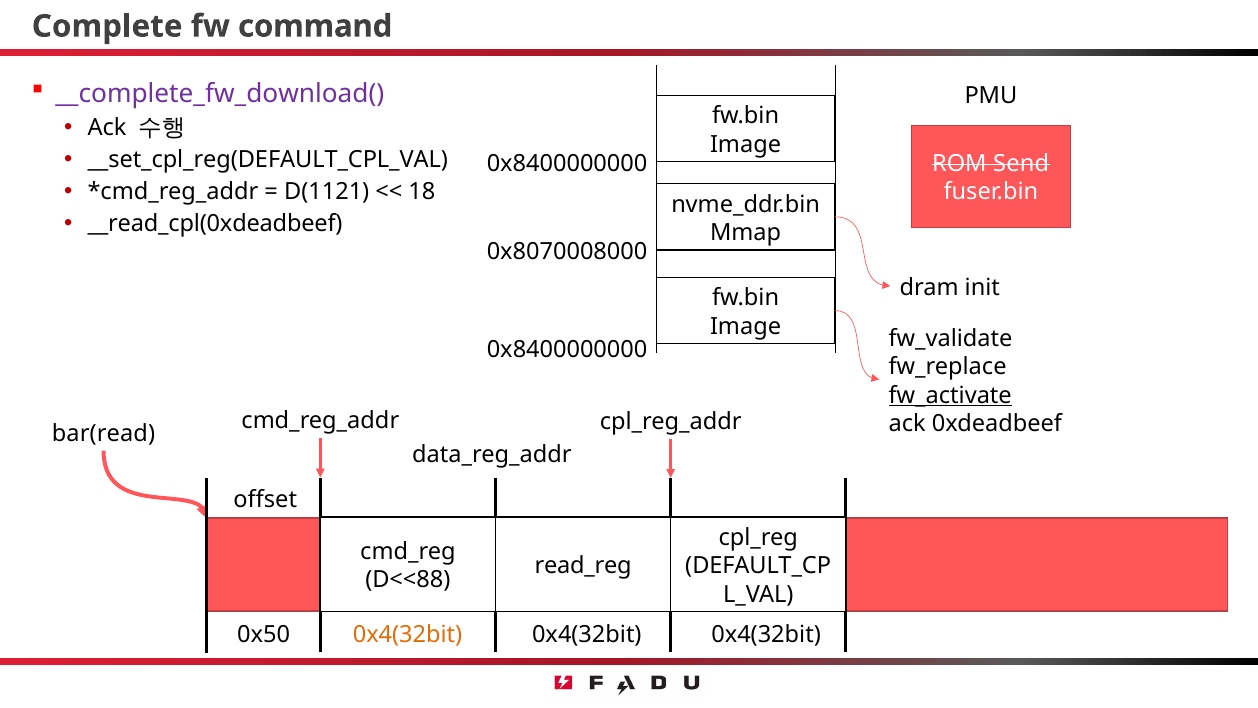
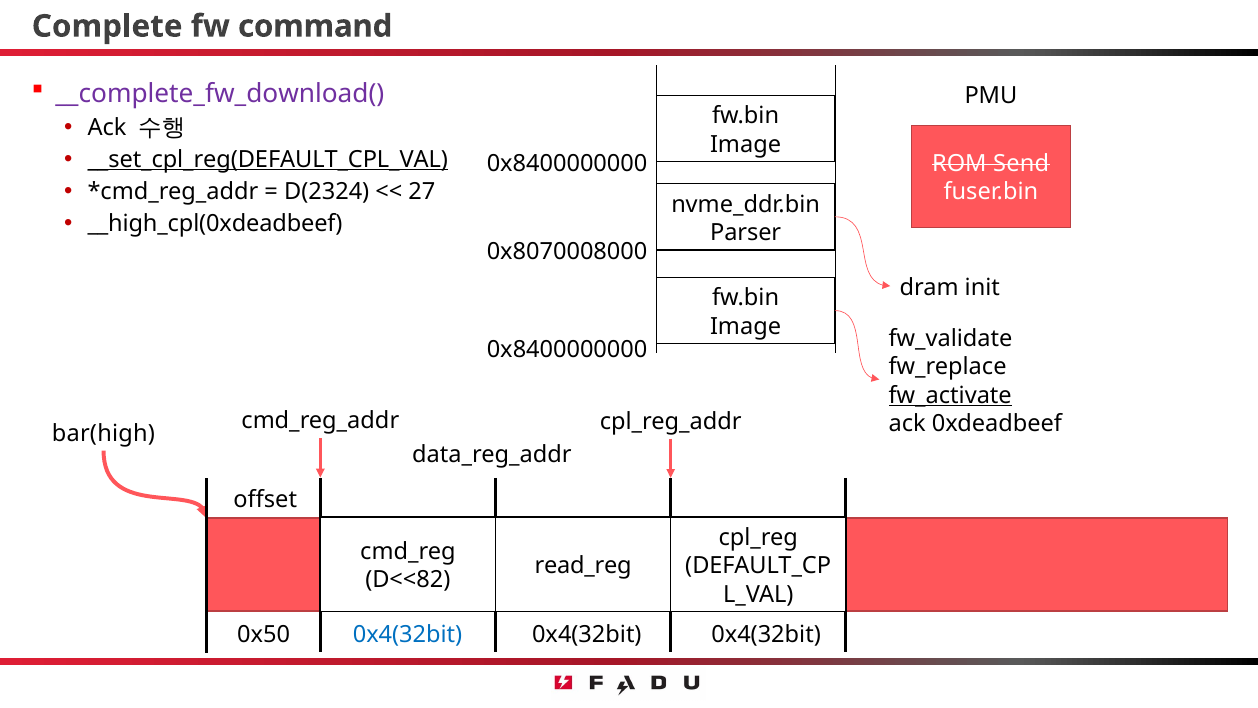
__set_cpl_reg(DEFAULT_CPL_VAL underline: none -> present
D(1121: D(1121 -> D(2324
18: 18 -> 27
__read_cpl(0xdeadbeef: __read_cpl(0xdeadbeef -> __high_cpl(0xdeadbeef
Mmap: Mmap -> Parser
bar(read: bar(read -> bar(high
D<<88: D<<88 -> D<<82
0x4(32bit at (408, 634) colour: orange -> blue
